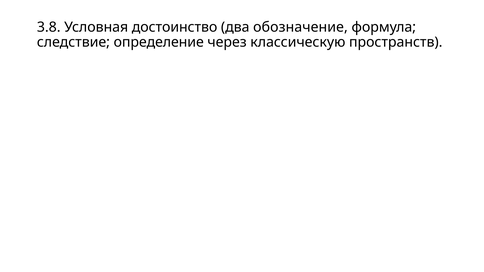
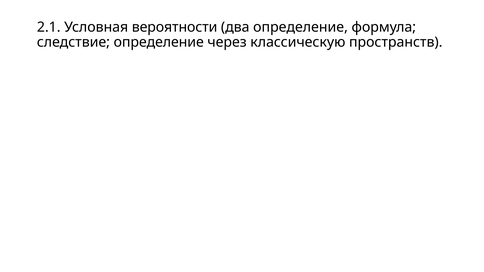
3.8: 3.8 -> 2.1
достоинство: достоинство -> вероятности
два обозначение: обозначение -> определение
